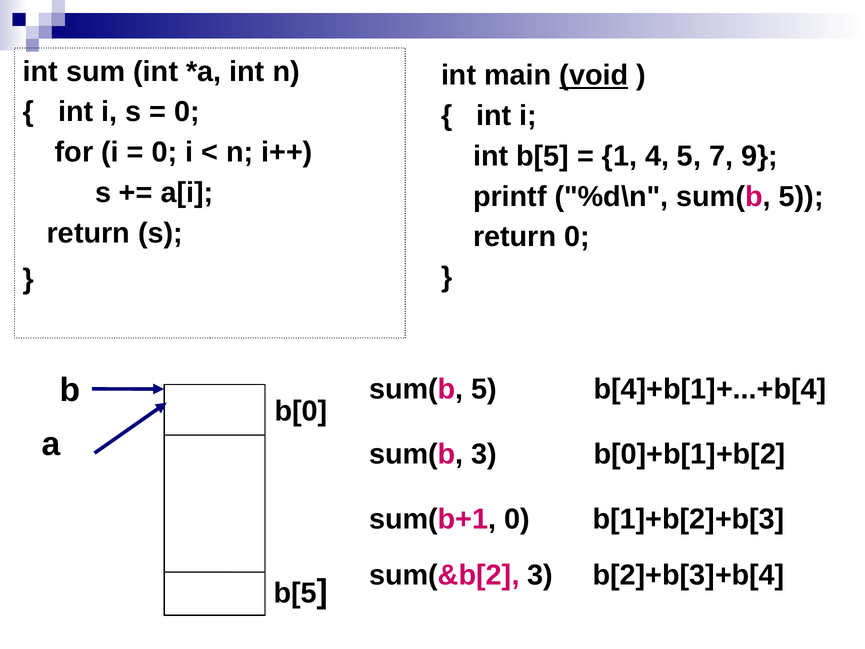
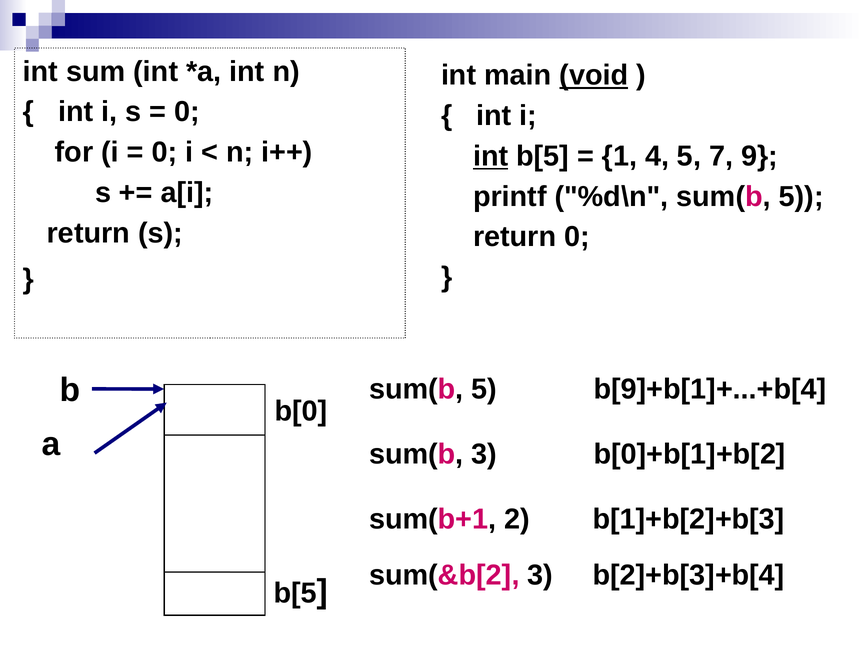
int at (491, 156) underline: none -> present
b[4]+b[1]+...+b[4: b[4]+b[1]+...+b[4 -> b[9]+b[1]+...+b[4
sum(b+1 0: 0 -> 2
